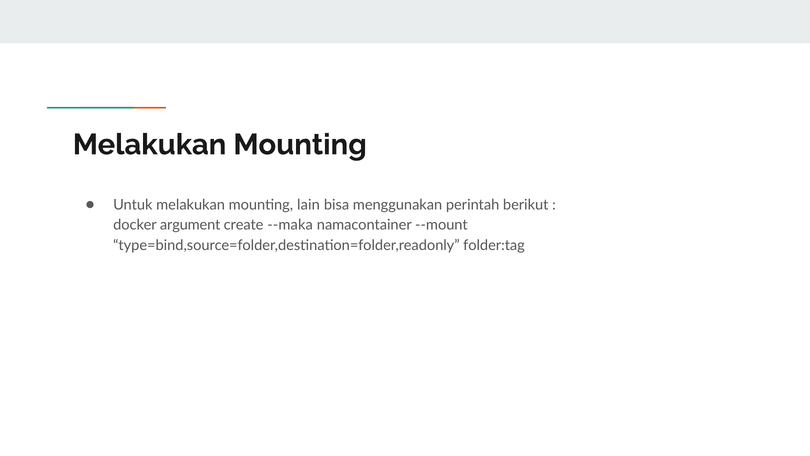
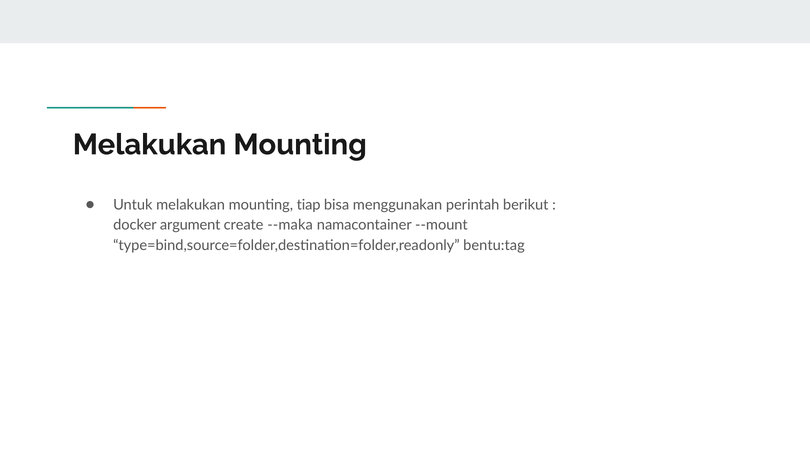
lain: lain -> tiap
folder:tag: folder:tag -> bentu:tag
